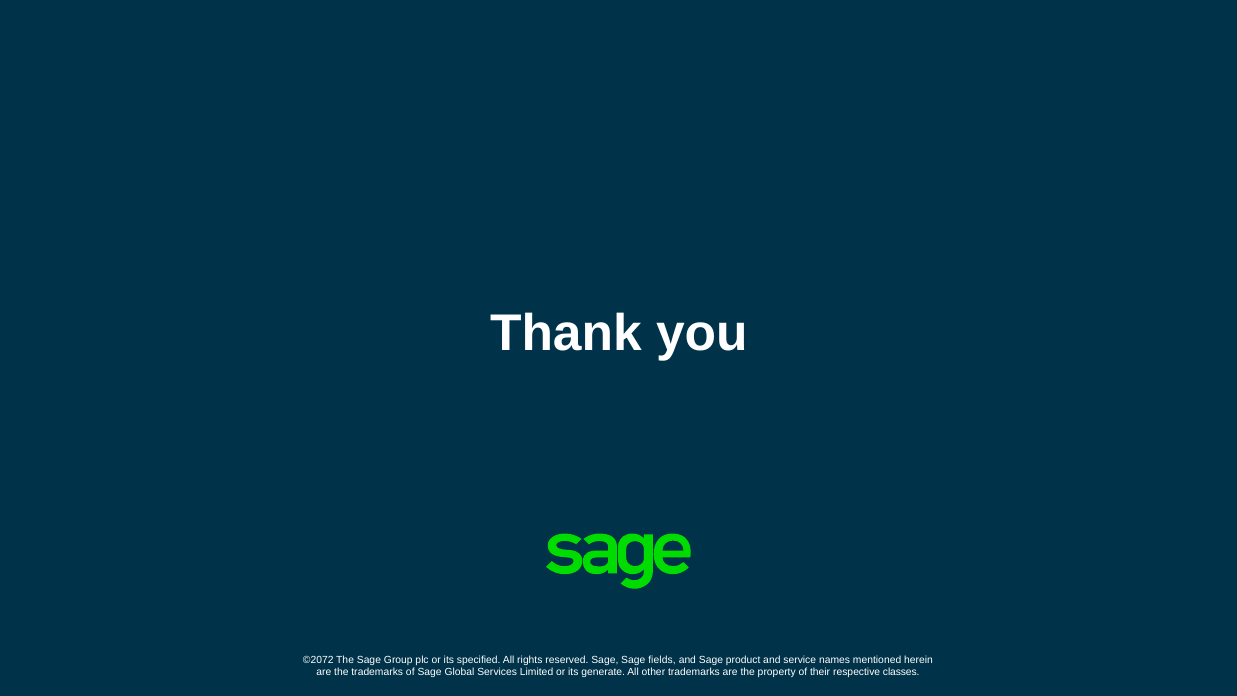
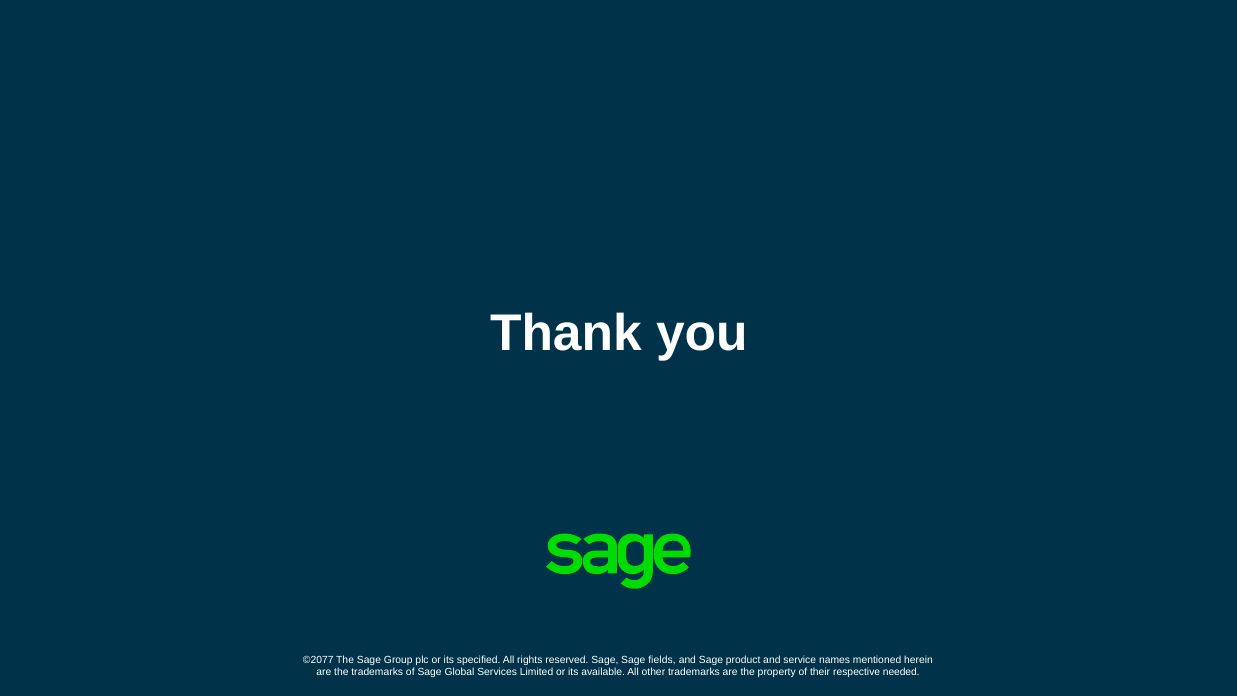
©2072: ©2072 -> ©2077
generate: generate -> available
classes: classes -> needed
